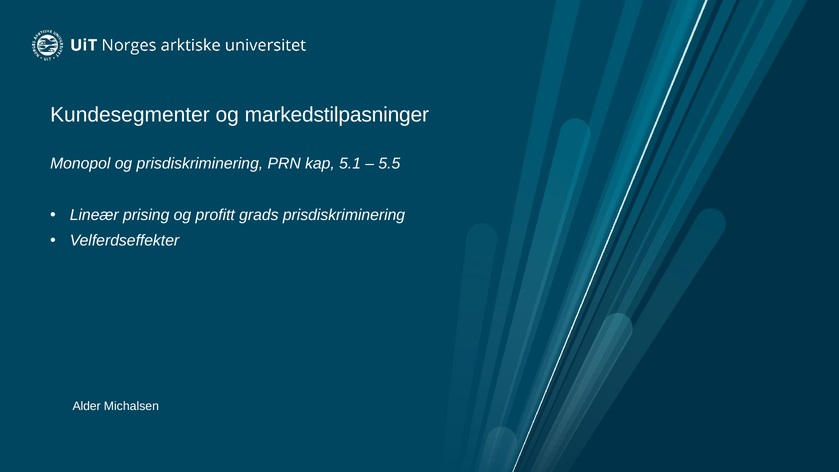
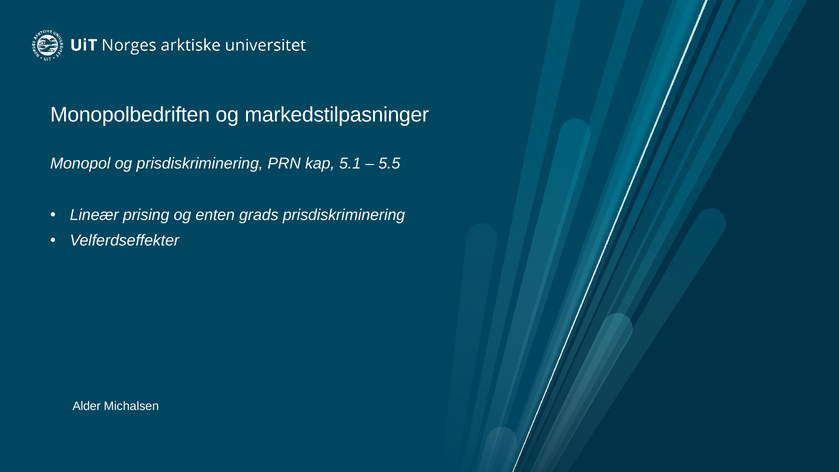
Kundesegmenter: Kundesegmenter -> Monopolbedriften
profitt: profitt -> enten
